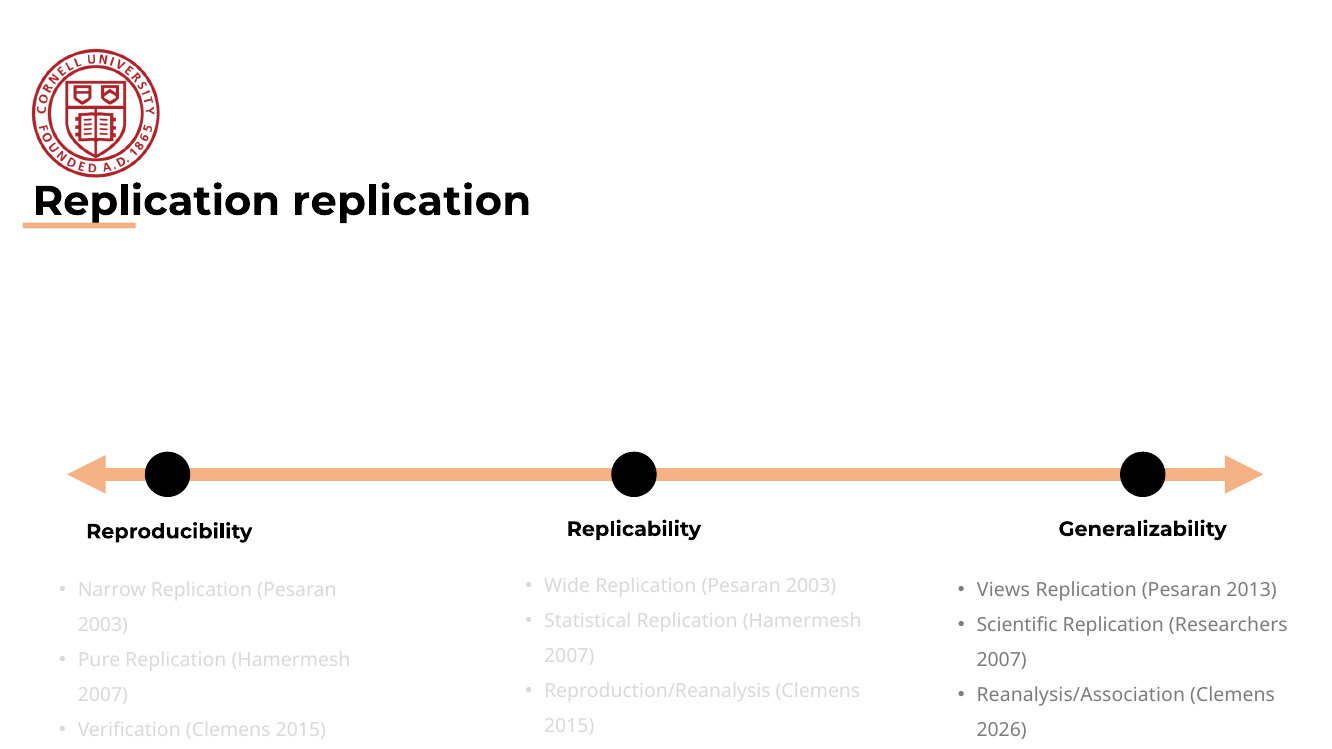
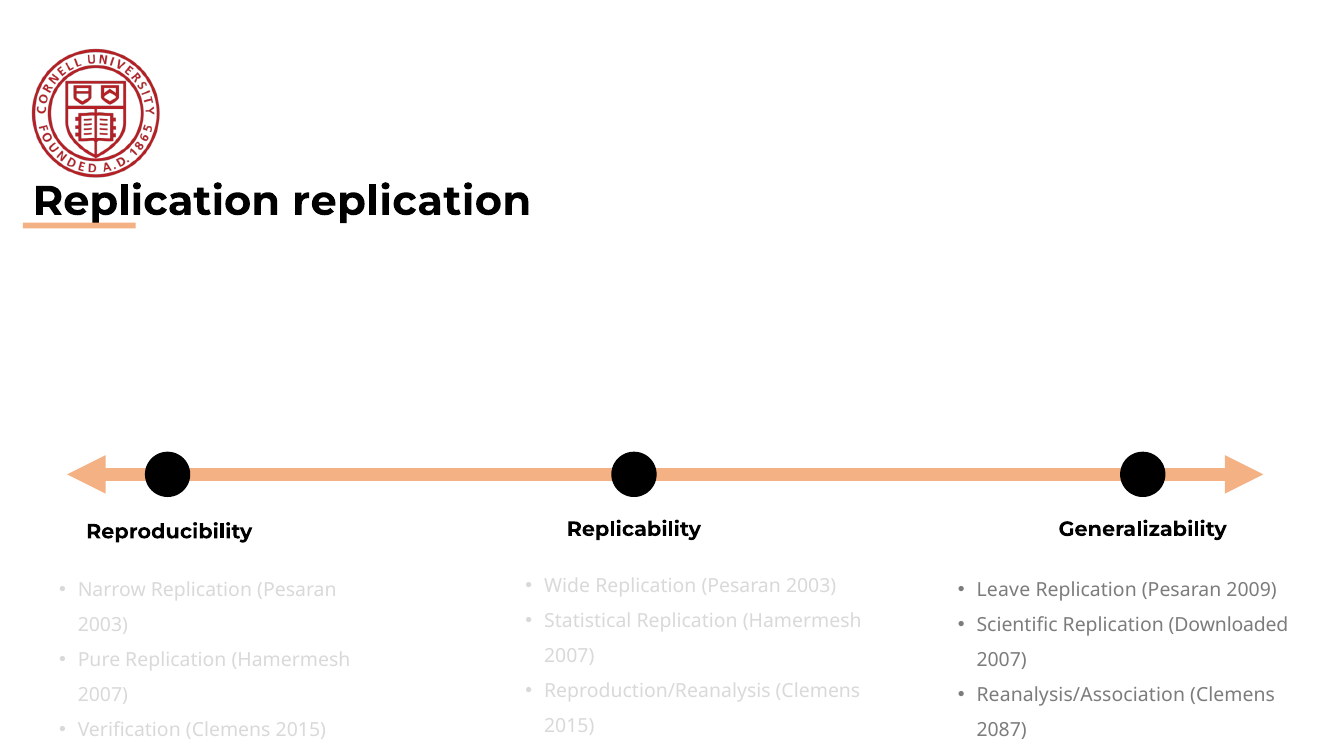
Views: Views -> Leave
2013: 2013 -> 2009
Researchers: Researchers -> Downloaded
2026: 2026 -> 2087
